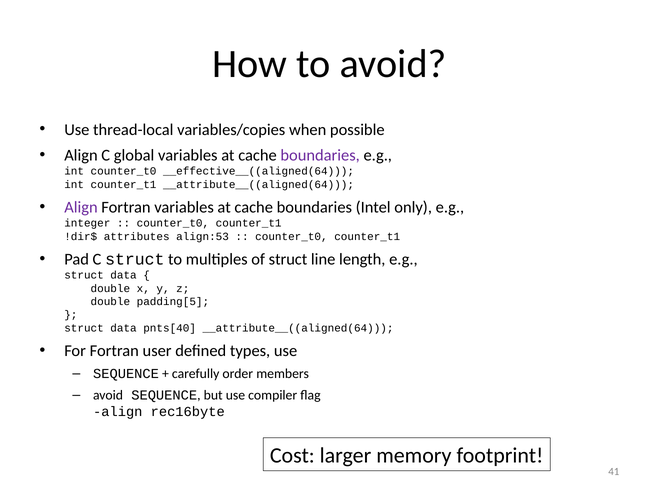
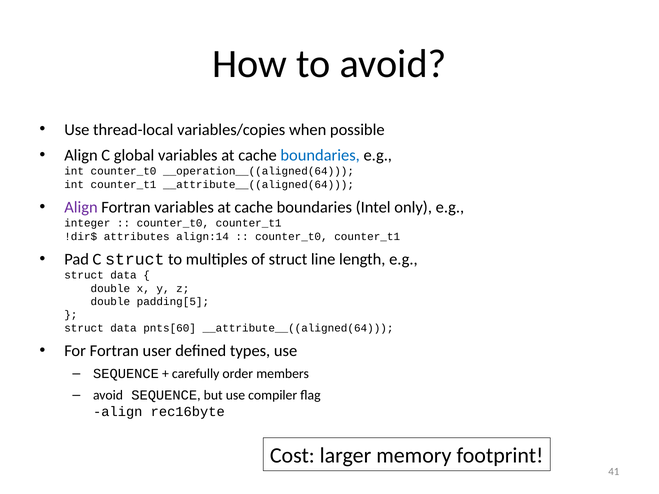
boundaries at (320, 155) colour: purple -> blue
__effective__((aligned(64: __effective__((aligned(64 -> __operation__((aligned(64
align:53: align:53 -> align:14
pnts[40: pnts[40 -> pnts[60
